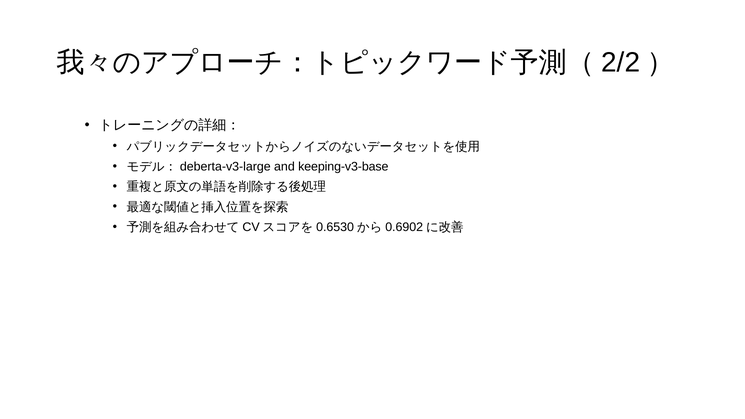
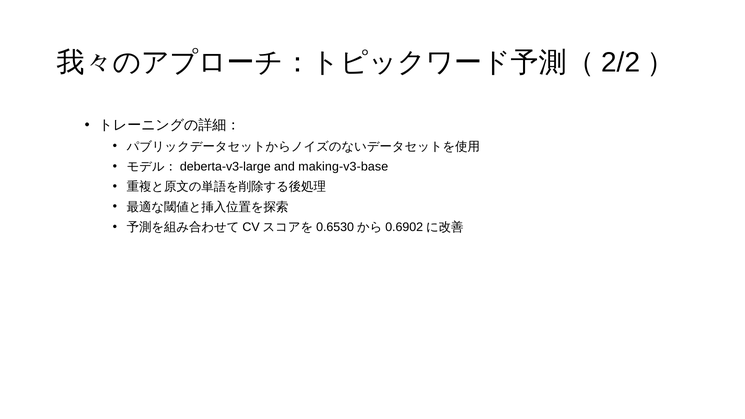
keeping-v3-base: keeping-v3-base -> making-v3-base
